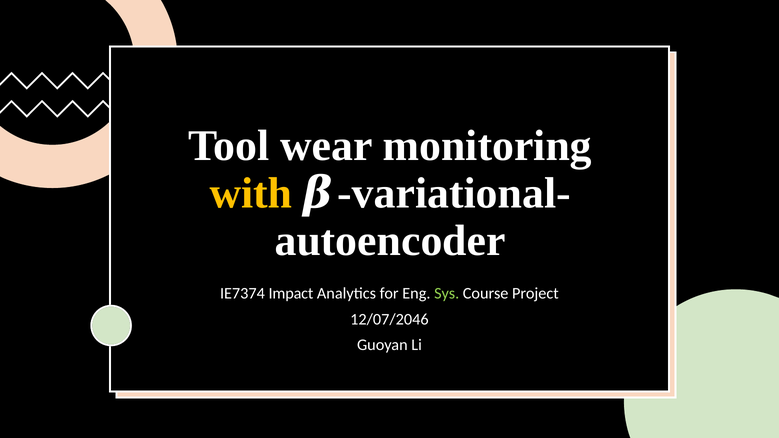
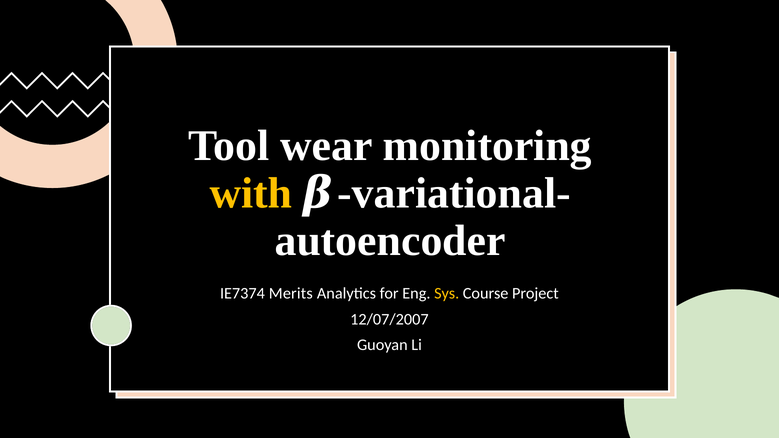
Impact: Impact -> Merits
Sys colour: light green -> yellow
12/07/2046: 12/07/2046 -> 12/07/2007
